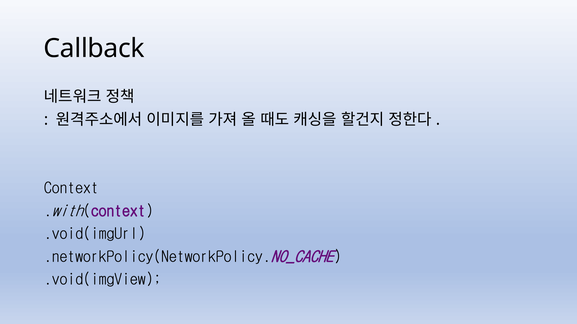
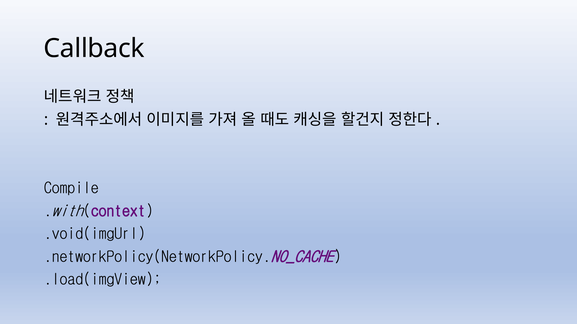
Context: Context -> Compile
.void(imgView: .void(imgView -> .load(imgView
